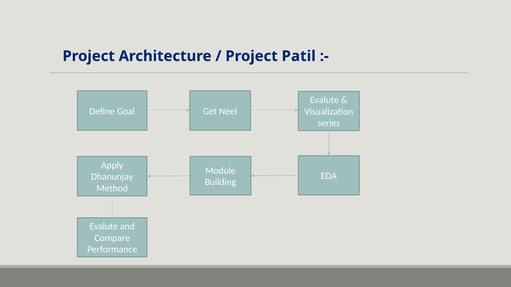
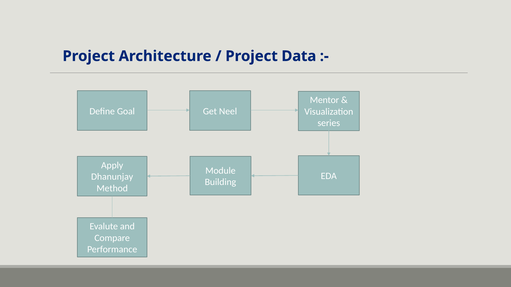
Patil: Patil -> Data
Evalute at (324, 100): Evalute -> Mentor
